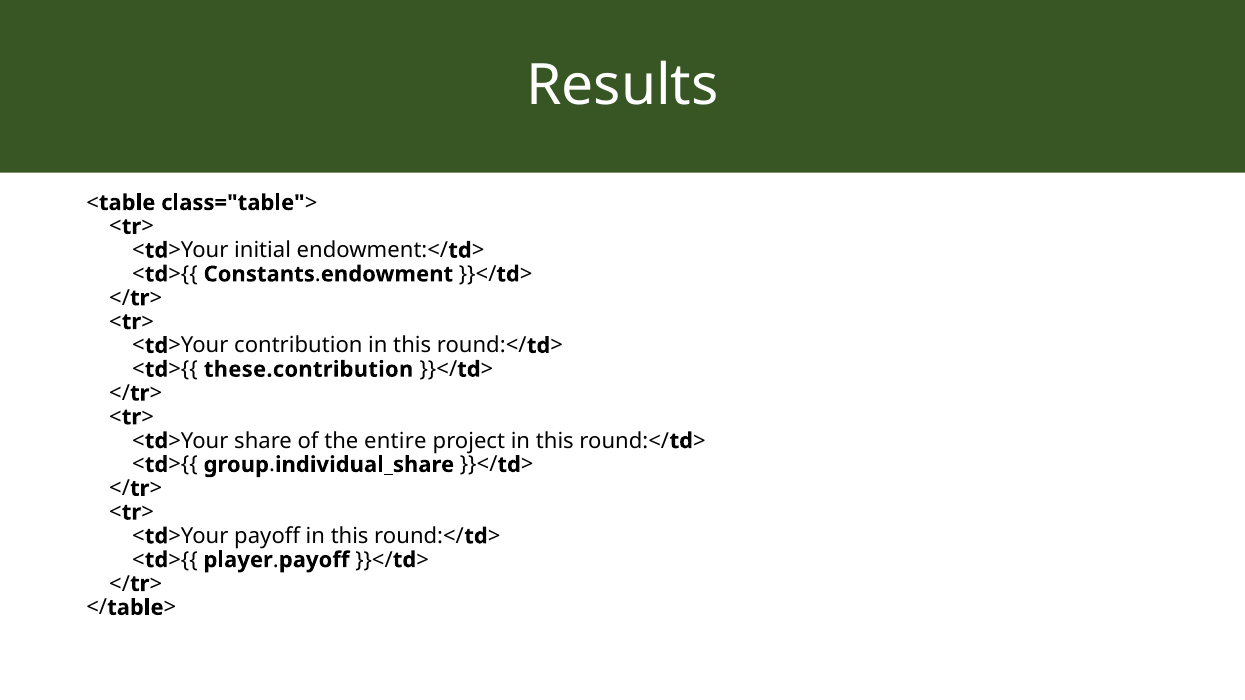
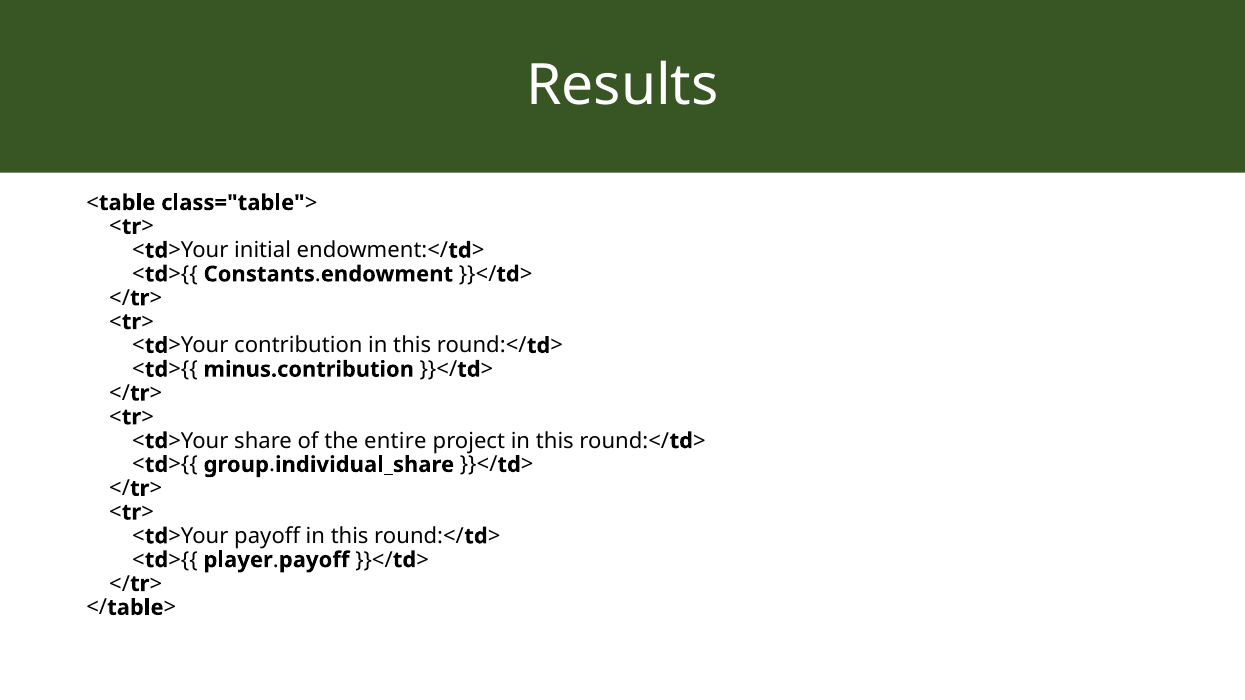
these.contribution: these.contribution -> minus.contribution
